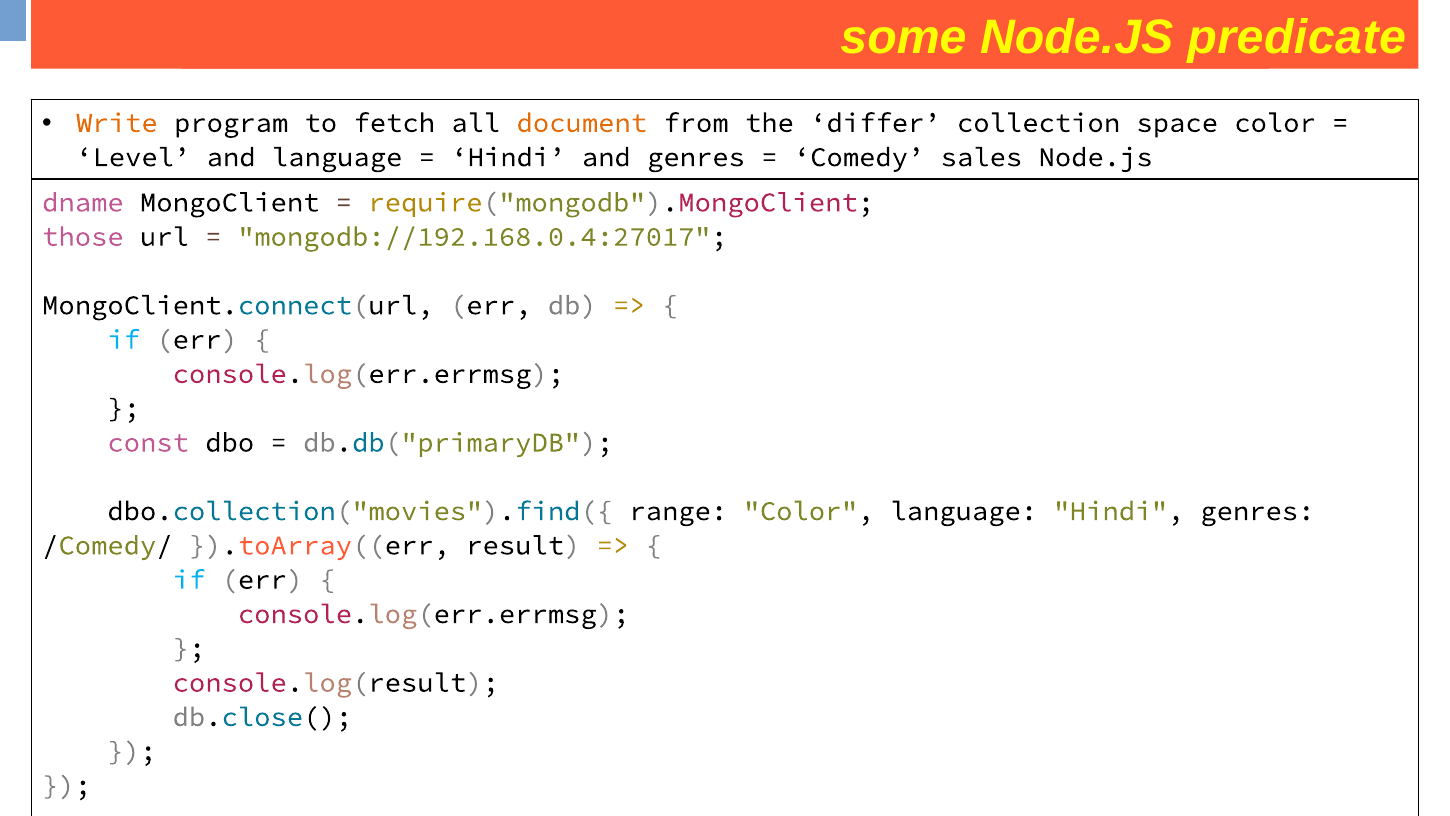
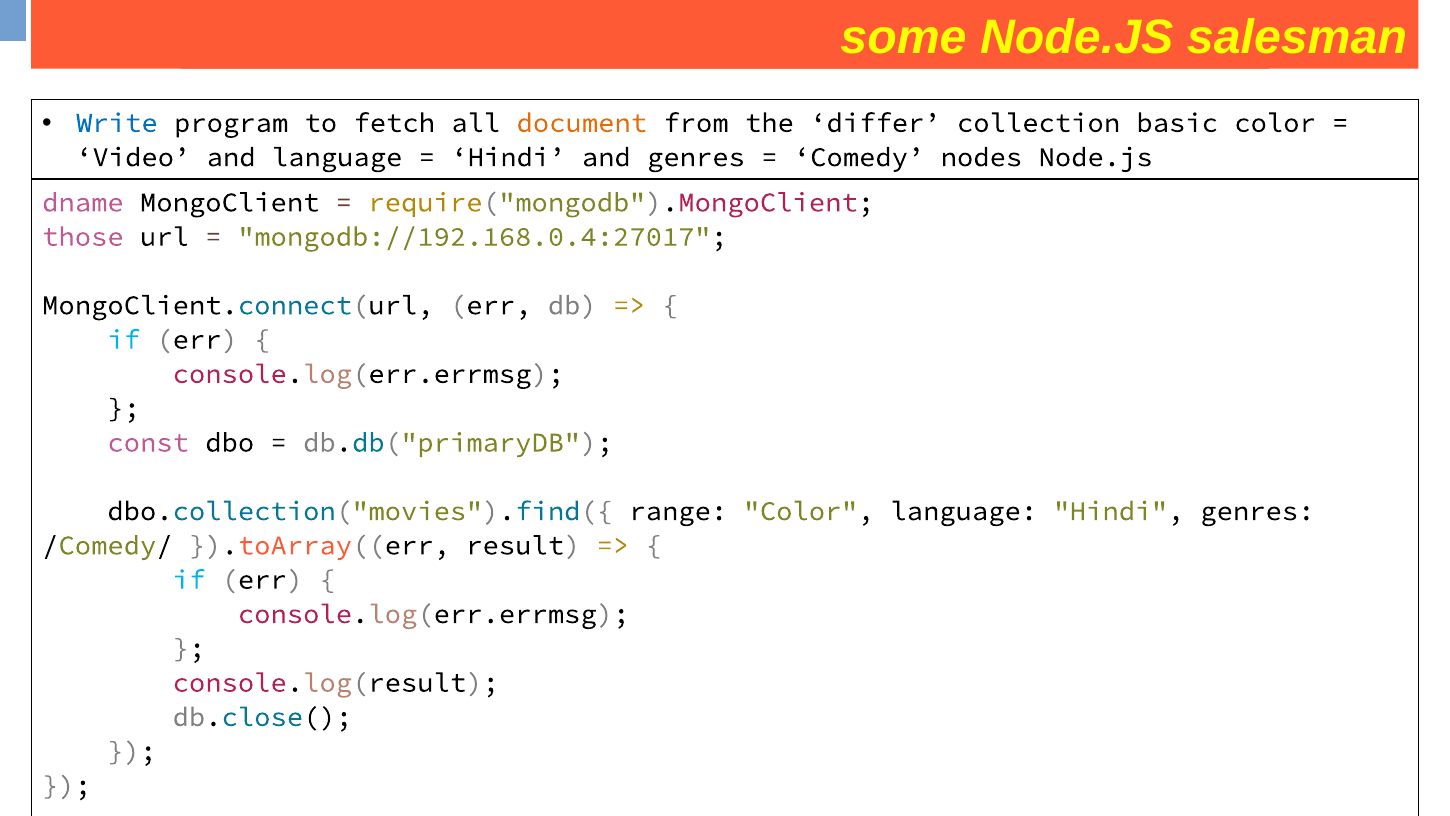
predicate: predicate -> salesman
Write colour: orange -> blue
space: space -> basic
Level: Level -> Video
sales: sales -> nodes
